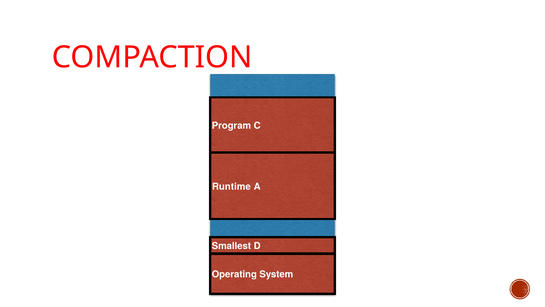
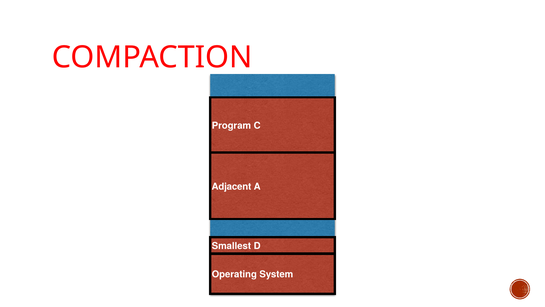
Runtime: Runtime -> Adjacent
